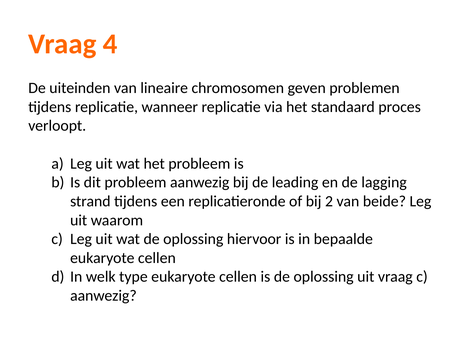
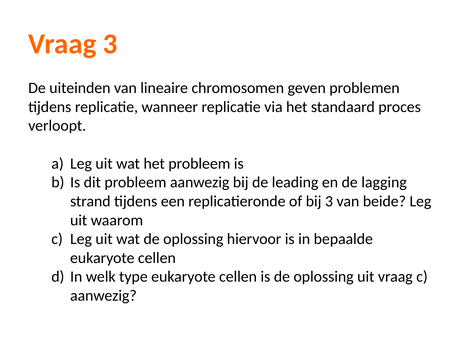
Vraag 4: 4 -> 3
bij 2: 2 -> 3
